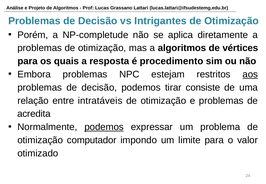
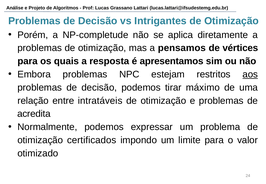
a algoritmos: algoritmos -> pensamos
procedimento: procedimento -> apresentamos
consiste: consiste -> máximo
podemos at (104, 127) underline: present -> none
computador: computador -> certificados
